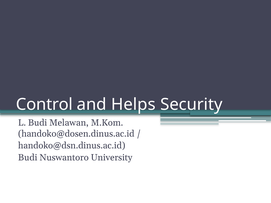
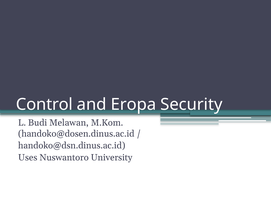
Helps: Helps -> Eropa
Budi at (28, 158): Budi -> Uses
